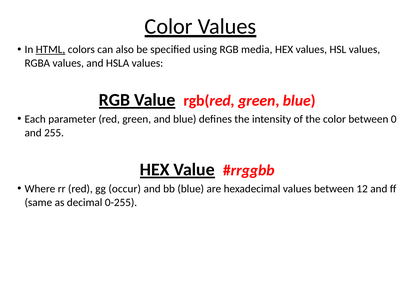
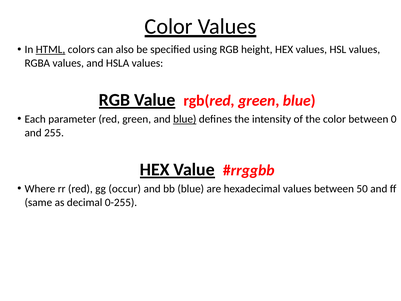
media: media -> height
blue at (185, 119) underline: none -> present
12: 12 -> 50
